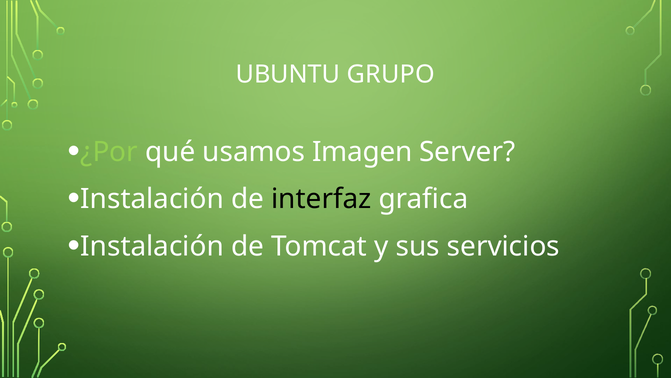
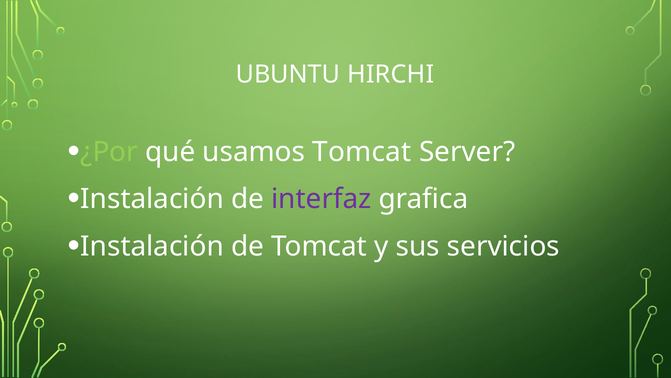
GRUPO: GRUPO -> HIRCHI
usamos Imagen: Imagen -> Tomcat
interfaz colour: black -> purple
